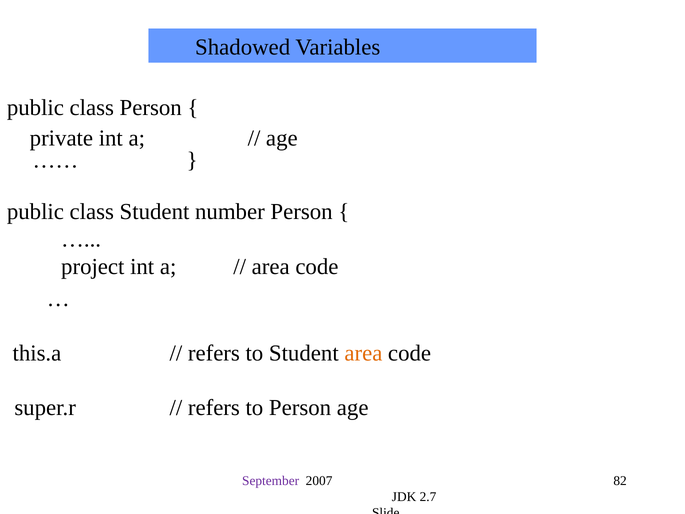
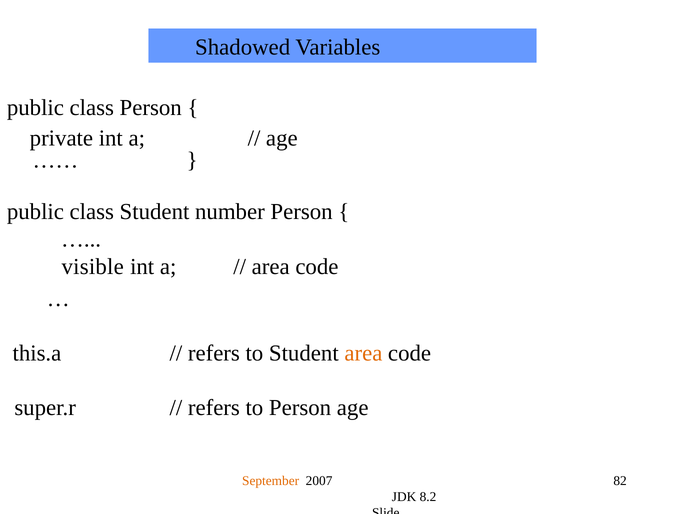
project: project -> visible
September colour: purple -> orange
2.7: 2.7 -> 8.2
